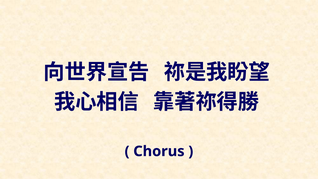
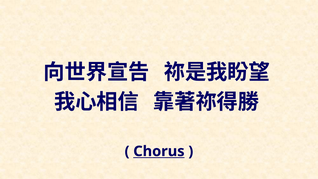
Chorus underline: none -> present
